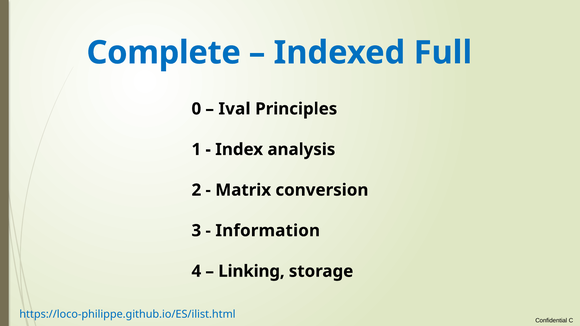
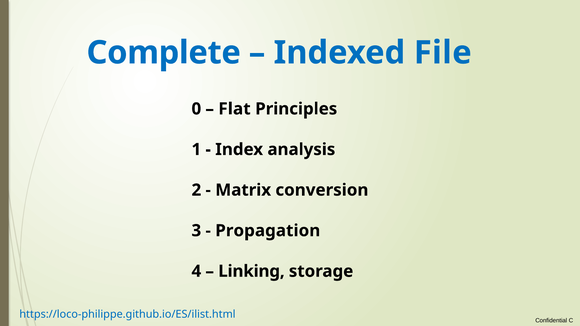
Full: Full -> File
Ival: Ival -> Flat
Information: Information -> Propagation
